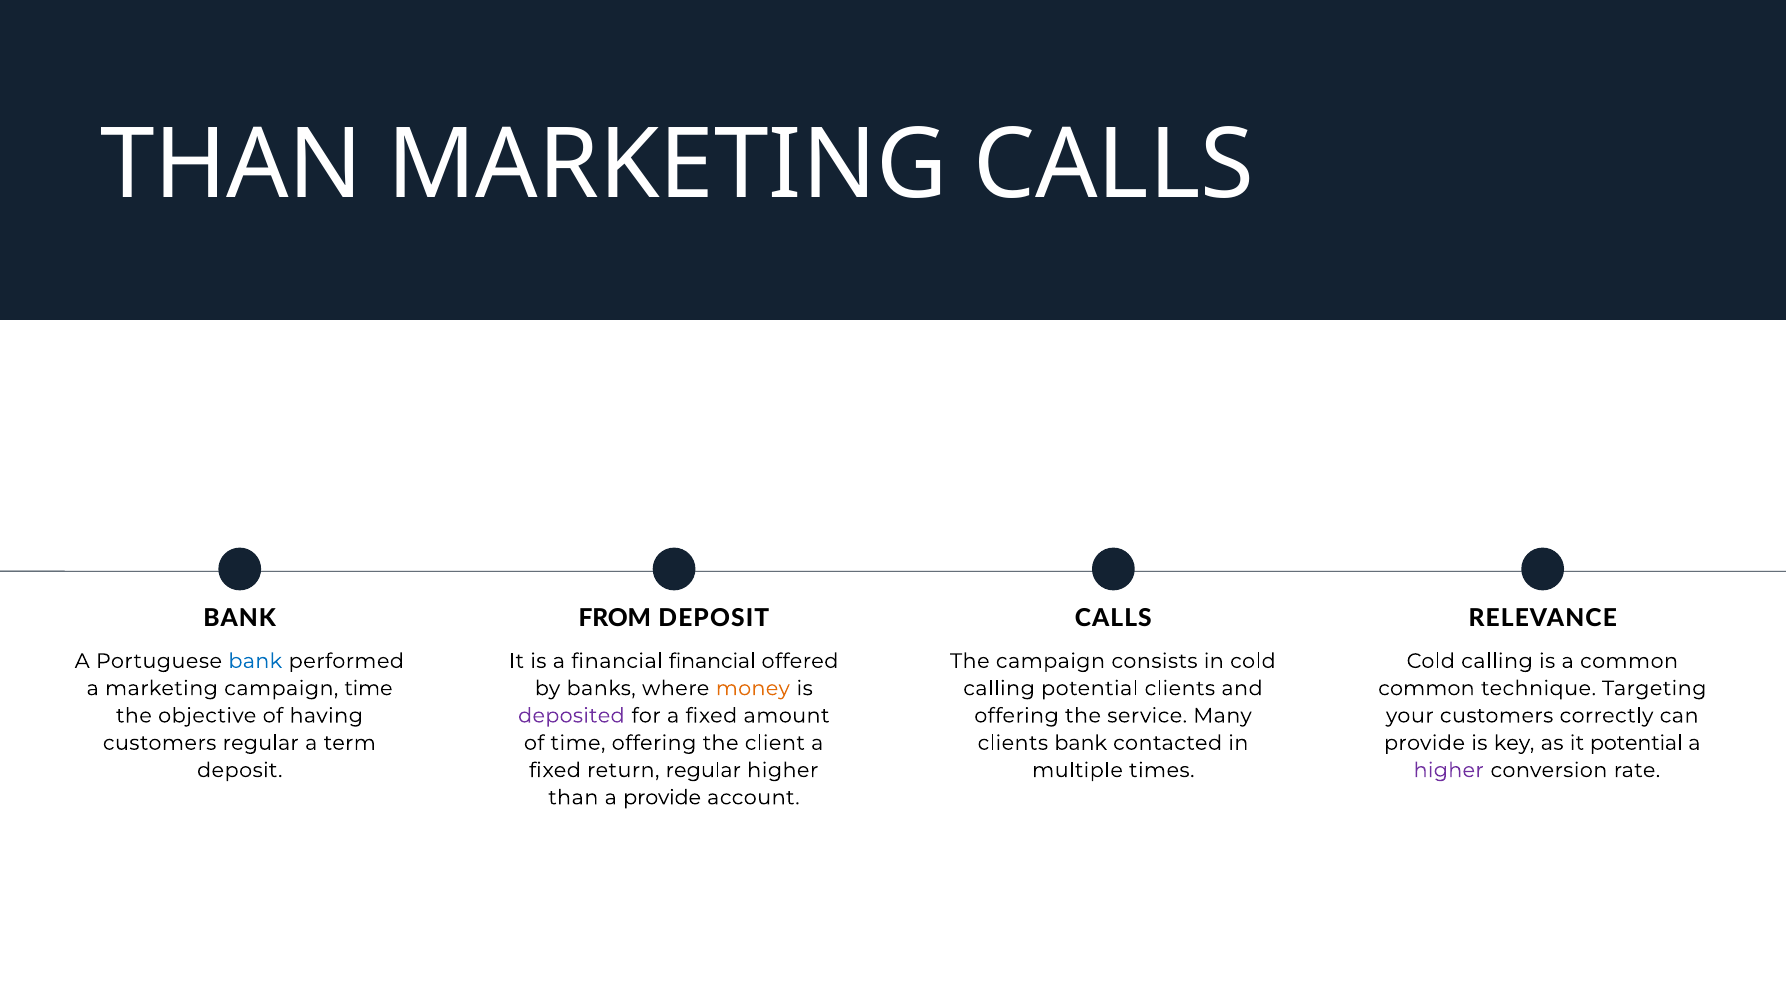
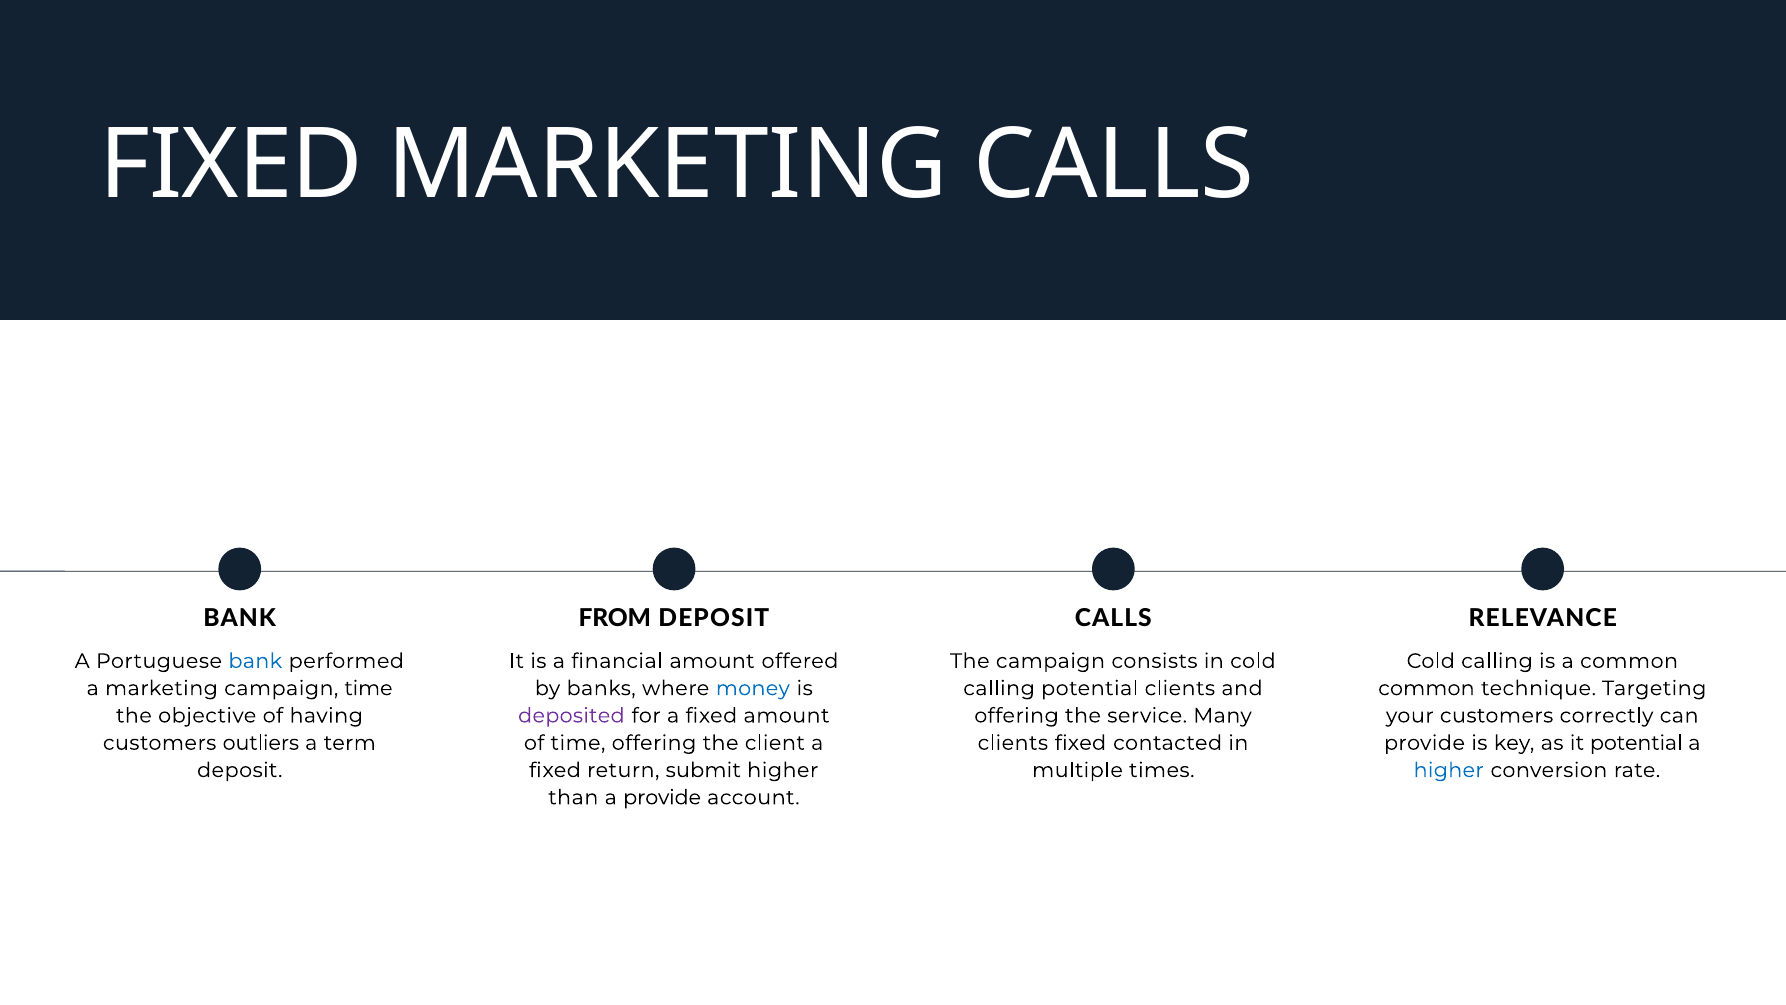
THAN at (231, 165): THAN -> FIXED
financial financial: financial -> amount
money colour: orange -> blue
customers regular: regular -> outliers
clients bank: bank -> fixed
return regular: regular -> submit
higher at (1449, 770) colour: purple -> blue
